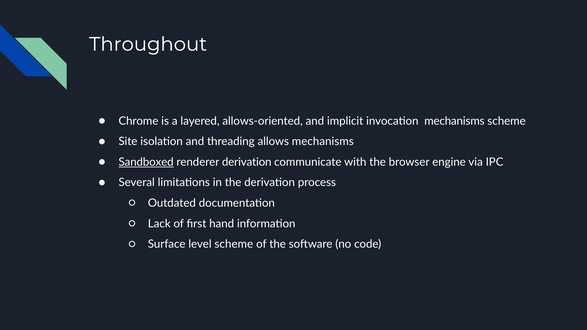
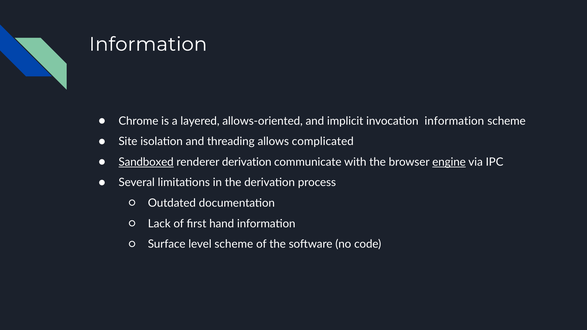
Throughout at (148, 44): Throughout -> Information
invocation mechanisms: mechanisms -> information
allows mechanisms: mechanisms -> complicated
engine underline: none -> present
